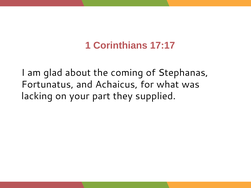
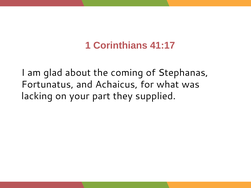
17:17: 17:17 -> 41:17
